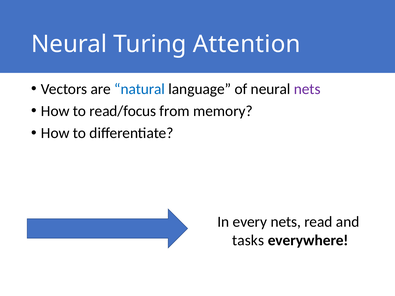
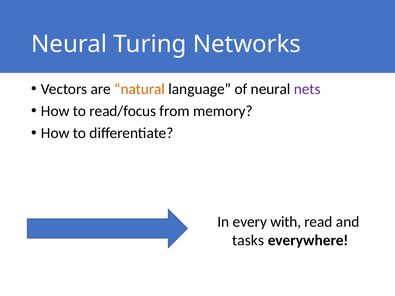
Attention: Attention -> Networks
natural colour: blue -> orange
every nets: nets -> with
